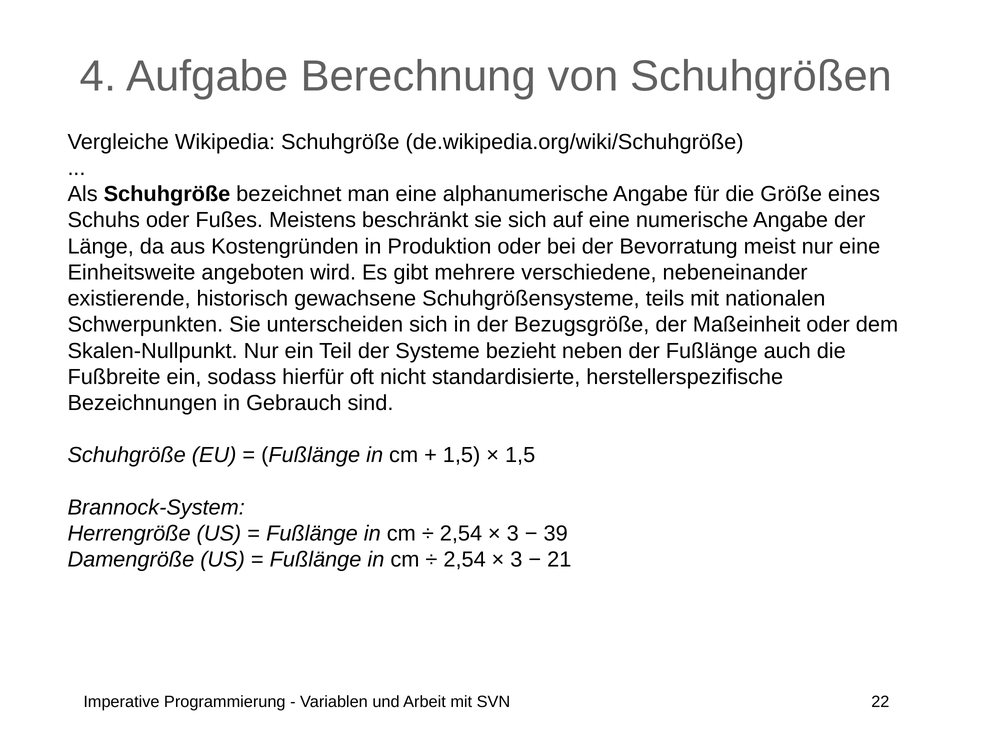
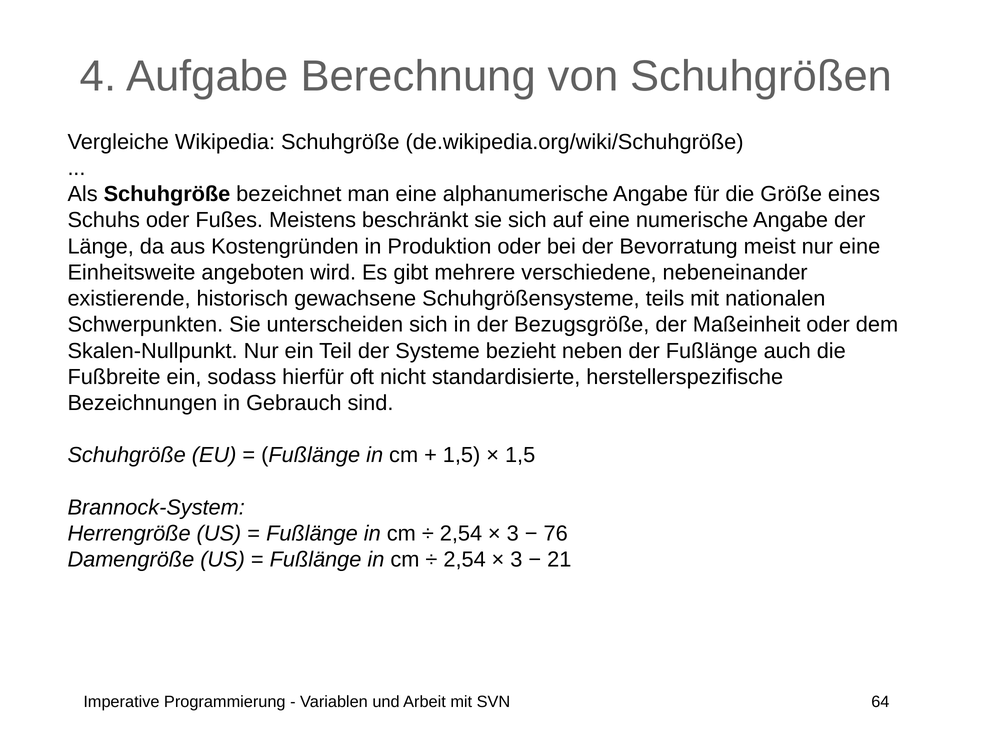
39: 39 -> 76
22: 22 -> 64
